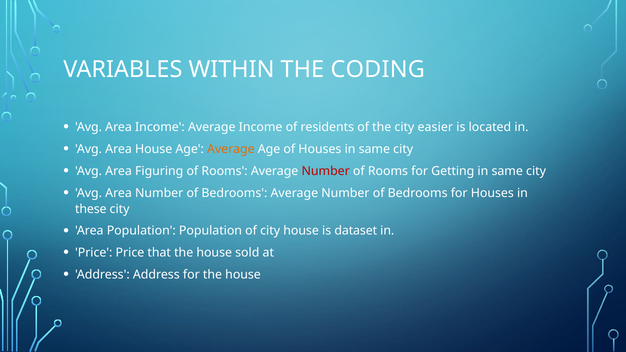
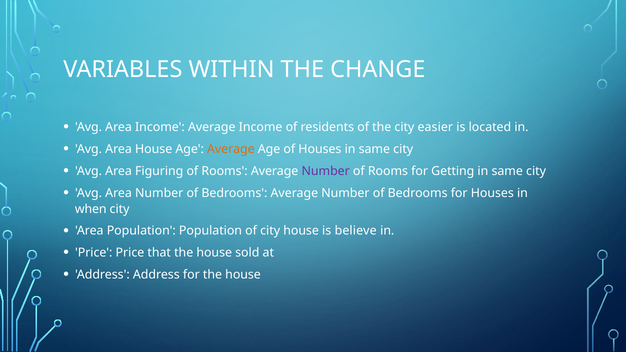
CODING: CODING -> CHANGE
Number at (326, 171) colour: red -> purple
these: these -> when
dataset: dataset -> believe
